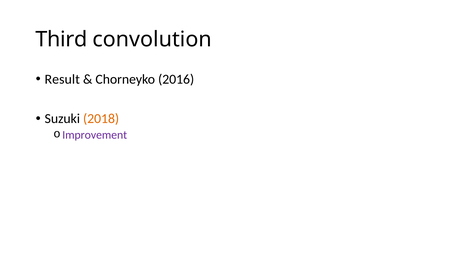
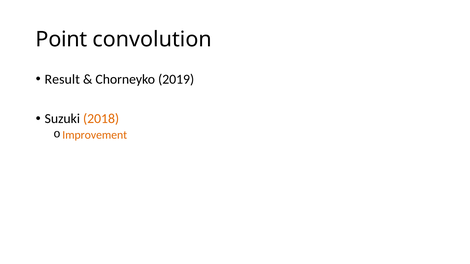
Third: Third -> Point
2016: 2016 -> 2019
Improvement colour: purple -> orange
